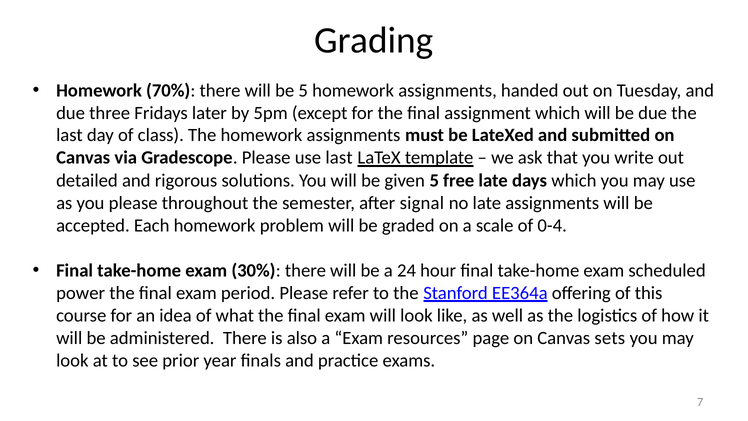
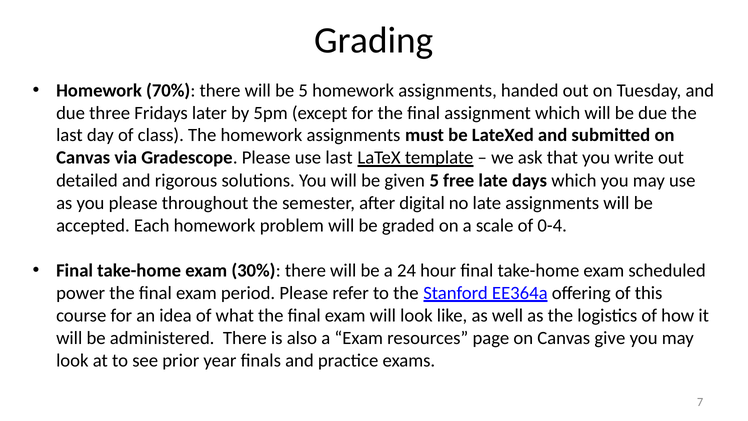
signal: signal -> digital
sets: sets -> give
